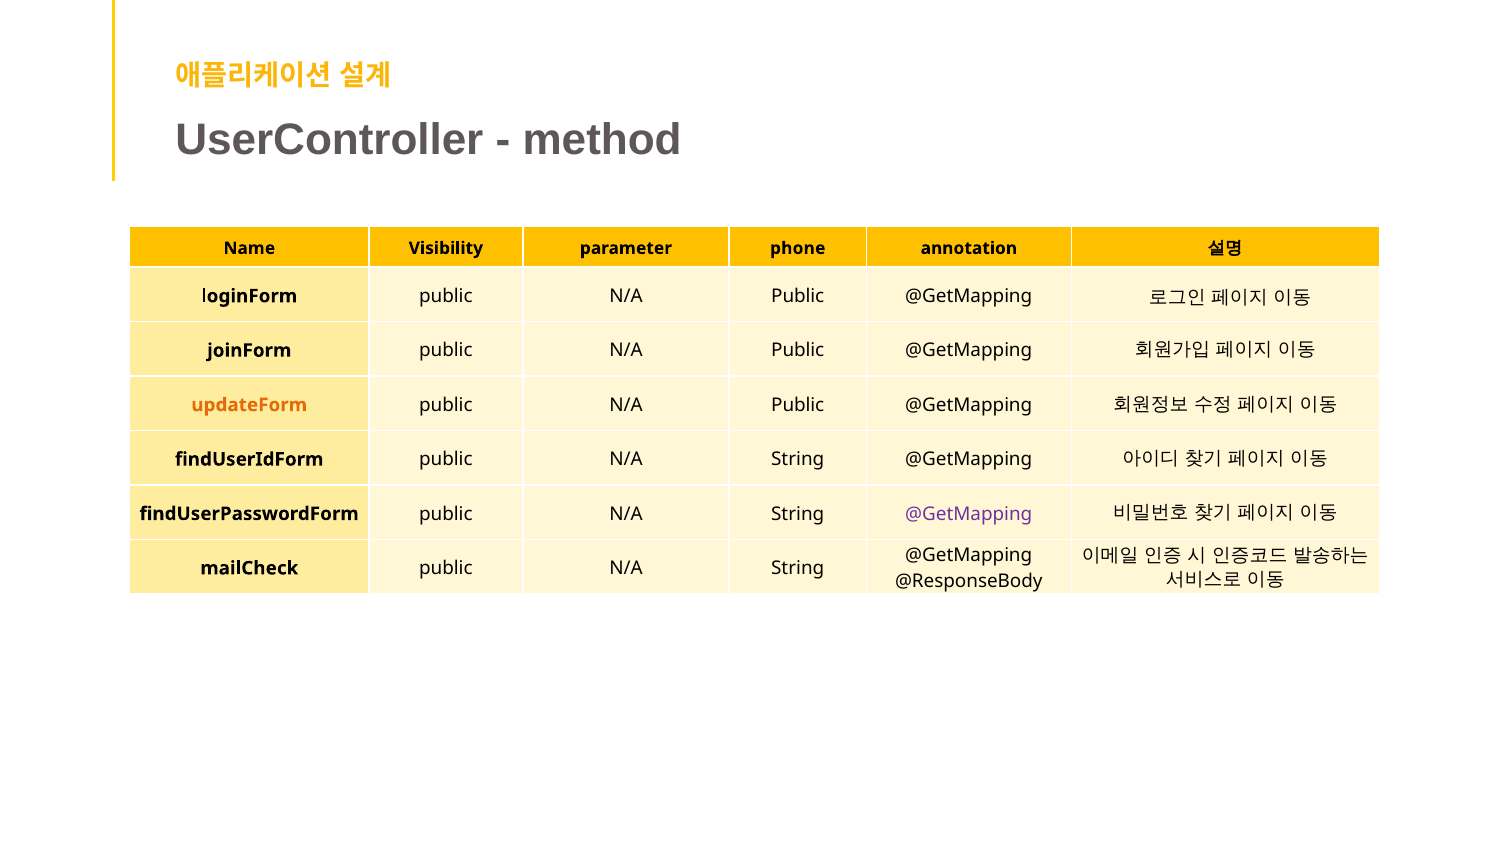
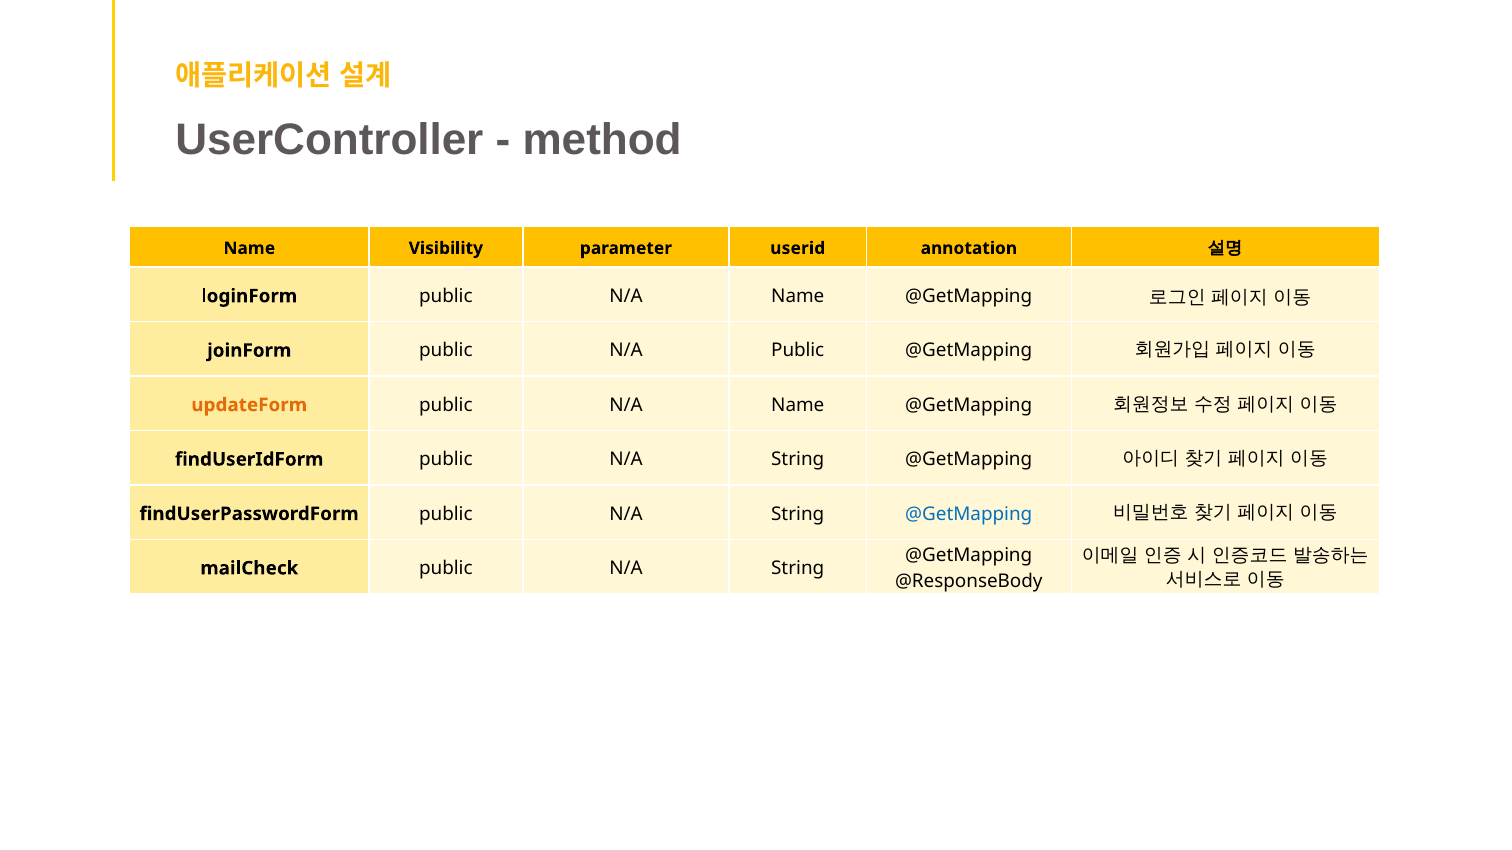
phone: phone -> userid
loginForm public N/A Public: Public -> Name
Public at (798, 405): Public -> Name
@GetMapping at (969, 514) colour: purple -> blue
